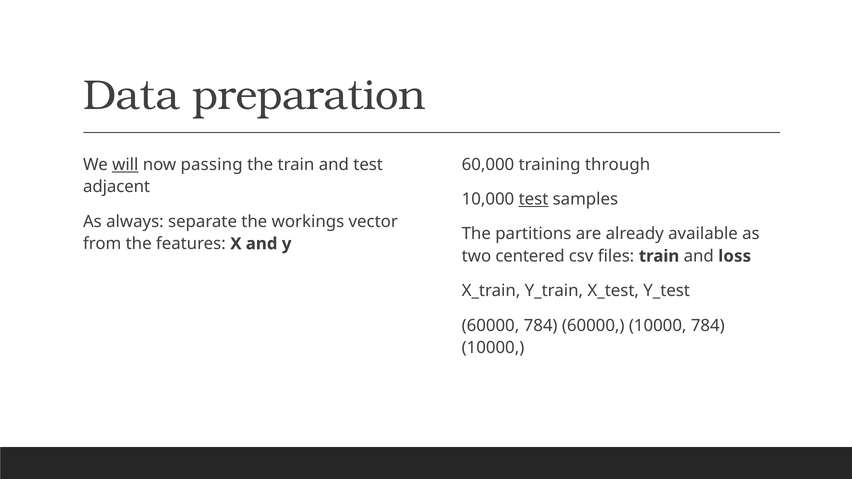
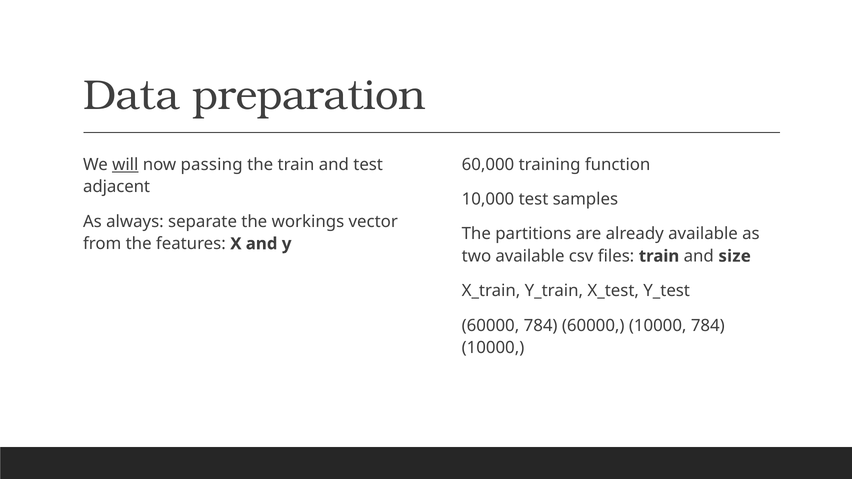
through: through -> function
test at (533, 199) underline: present -> none
two centered: centered -> available
loss: loss -> size
